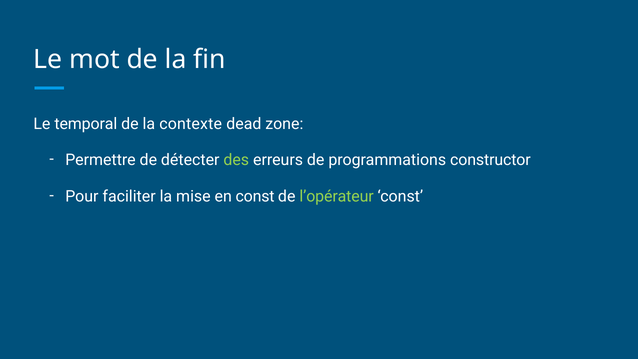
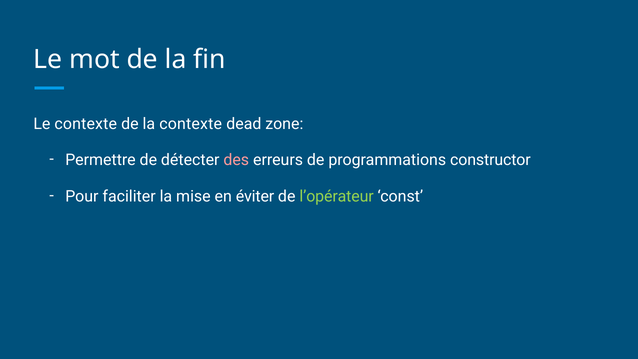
Le temporal: temporal -> contexte
des colour: light green -> pink
en const: const -> éviter
